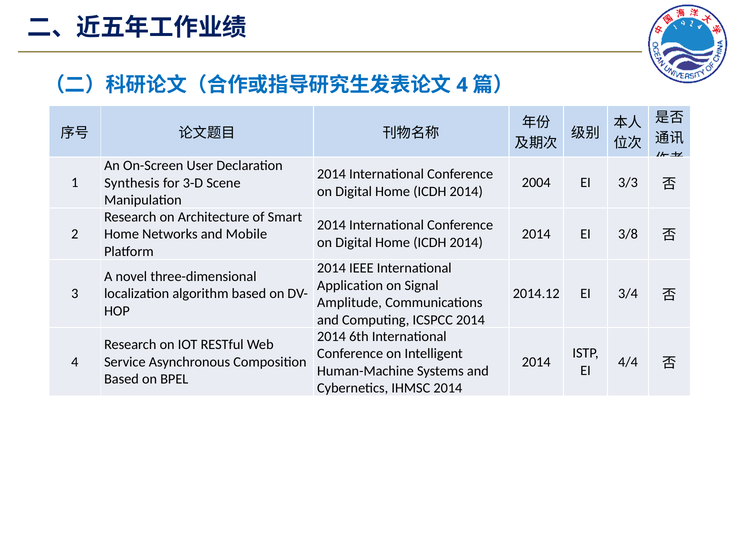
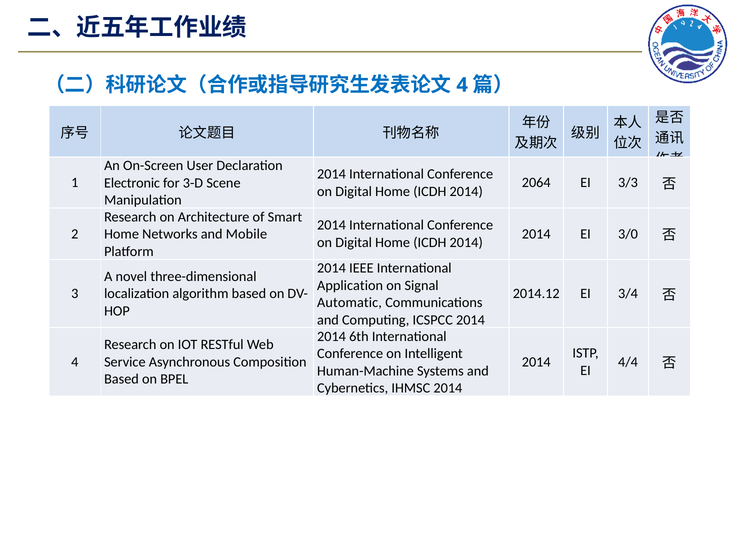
2004: 2004 -> 2064
Synthesis: Synthesis -> Electronic
3/8: 3/8 -> 3/0
Amplitude: Amplitude -> Automatic
